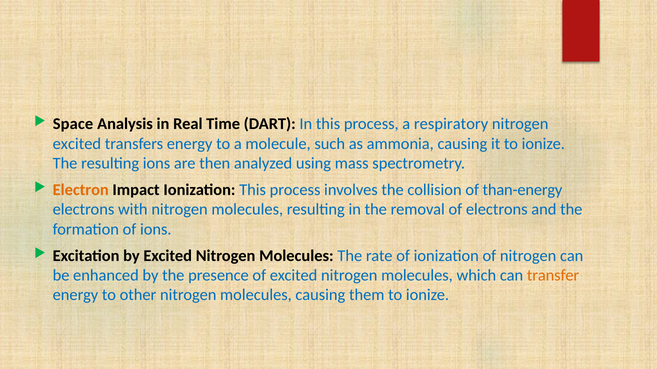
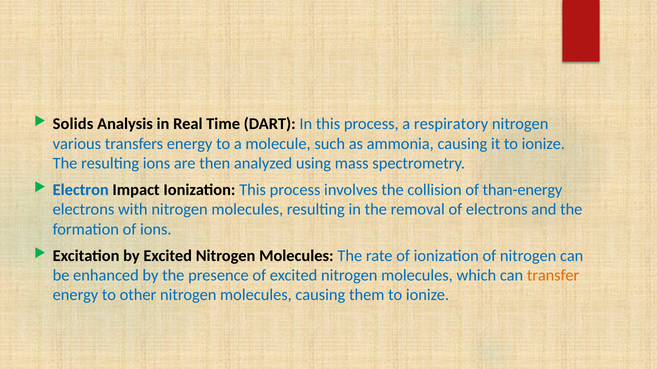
Space: Space -> Solids
excited at (77, 144): excited -> various
Electron colour: orange -> blue
